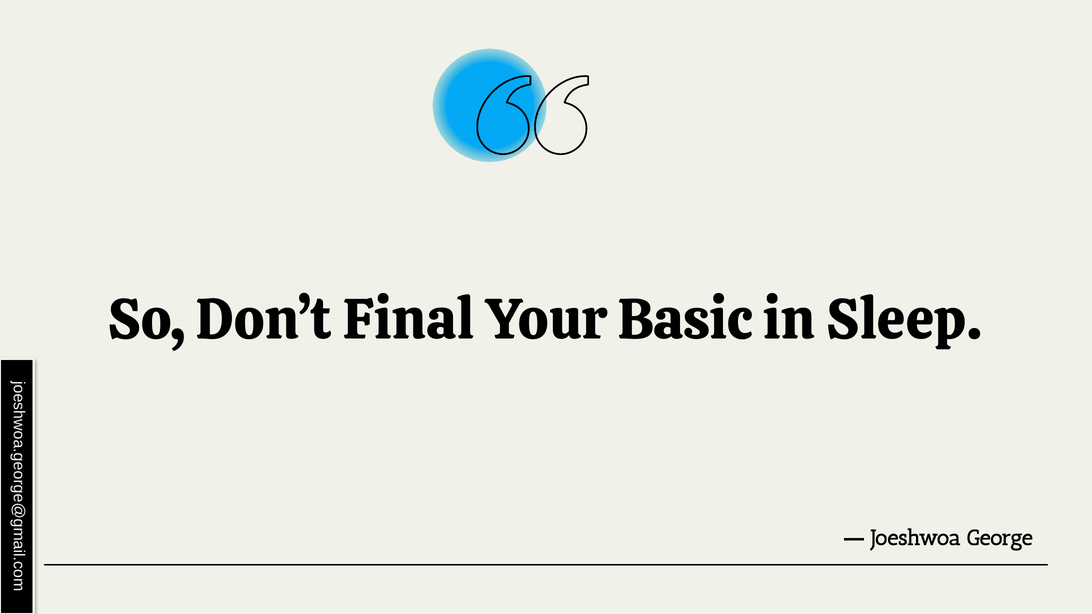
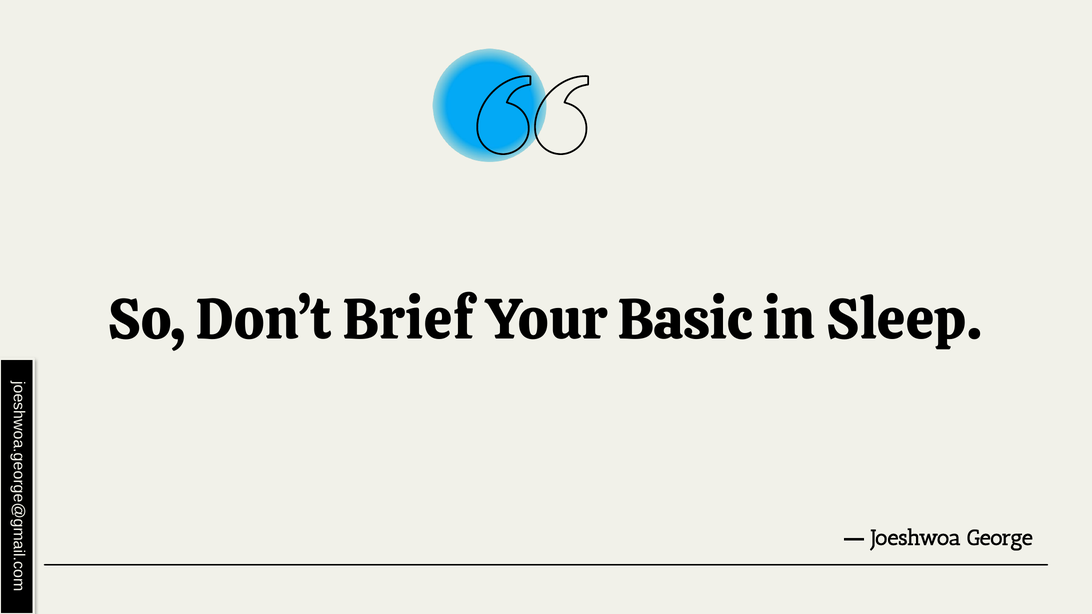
Final: Final -> Brief
